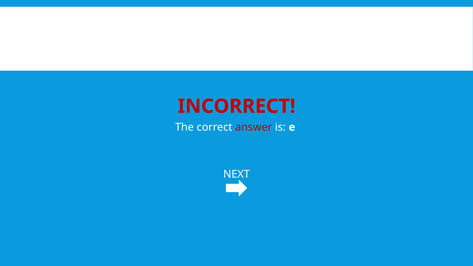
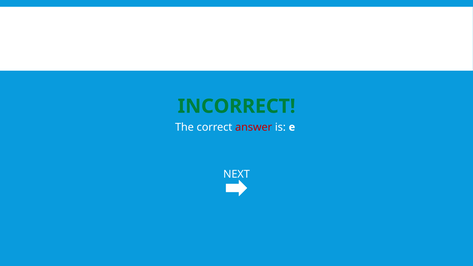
INCORRECT colour: red -> green
